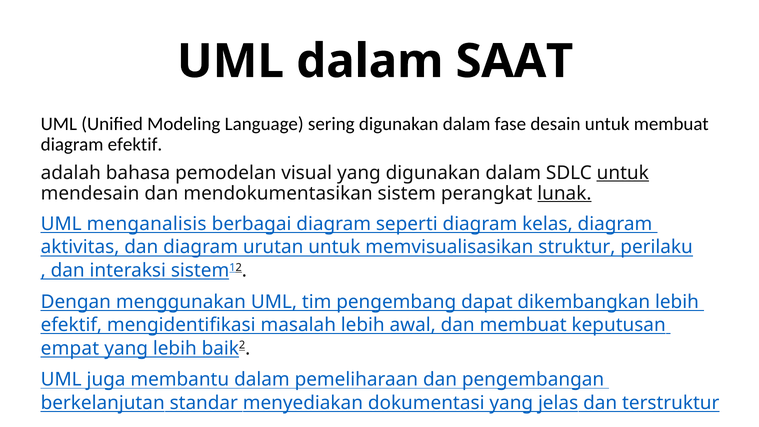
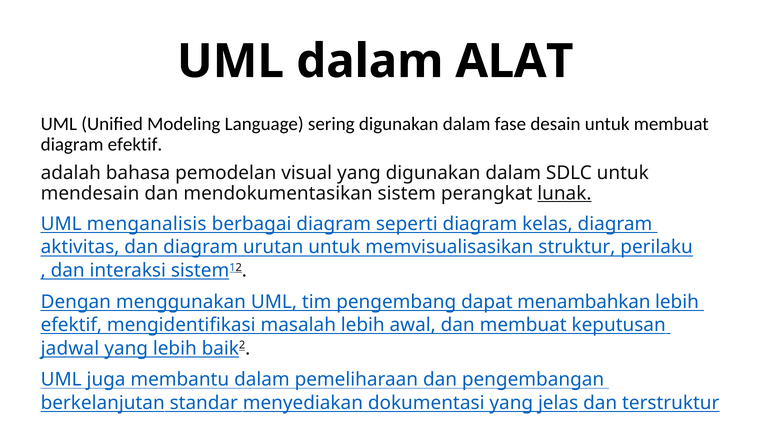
SAAT: SAAT -> ALAT
untuk at (623, 173) underline: present -> none
dikembangkan: dikembangkan -> menambahkan
empat: empat -> jadwal
